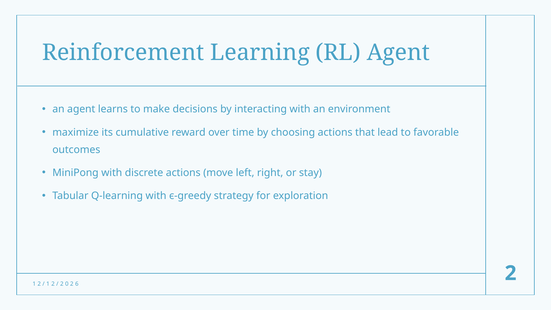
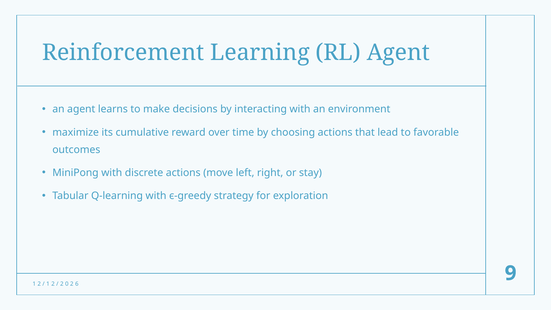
6 2: 2 -> 9
